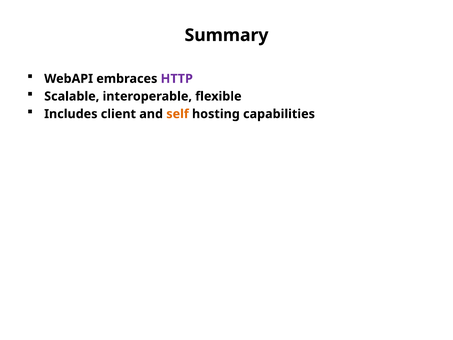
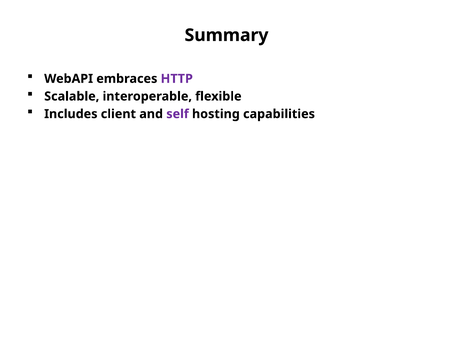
self colour: orange -> purple
